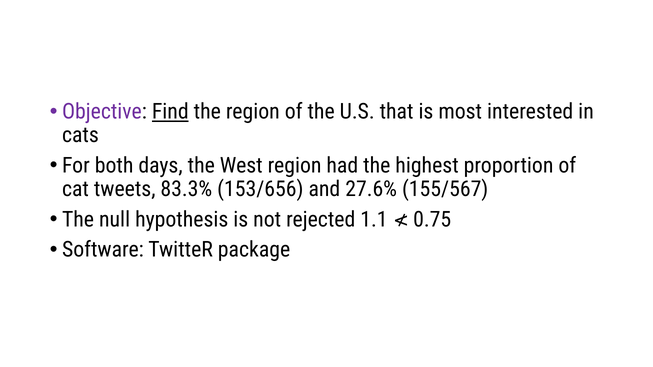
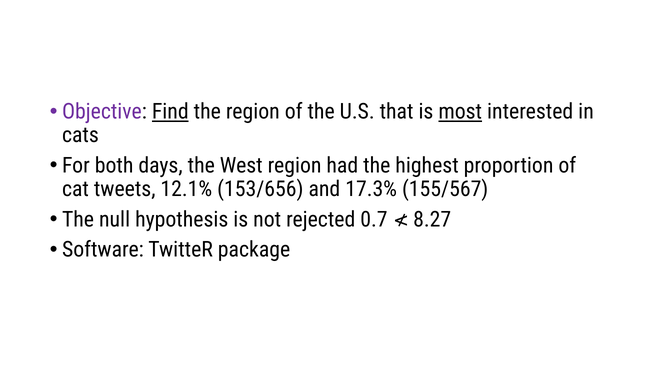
most underline: none -> present
83.3%: 83.3% -> 12.1%
27.6%: 27.6% -> 17.3%
1.1: 1.1 -> 0.7
0.75: 0.75 -> 8.27
